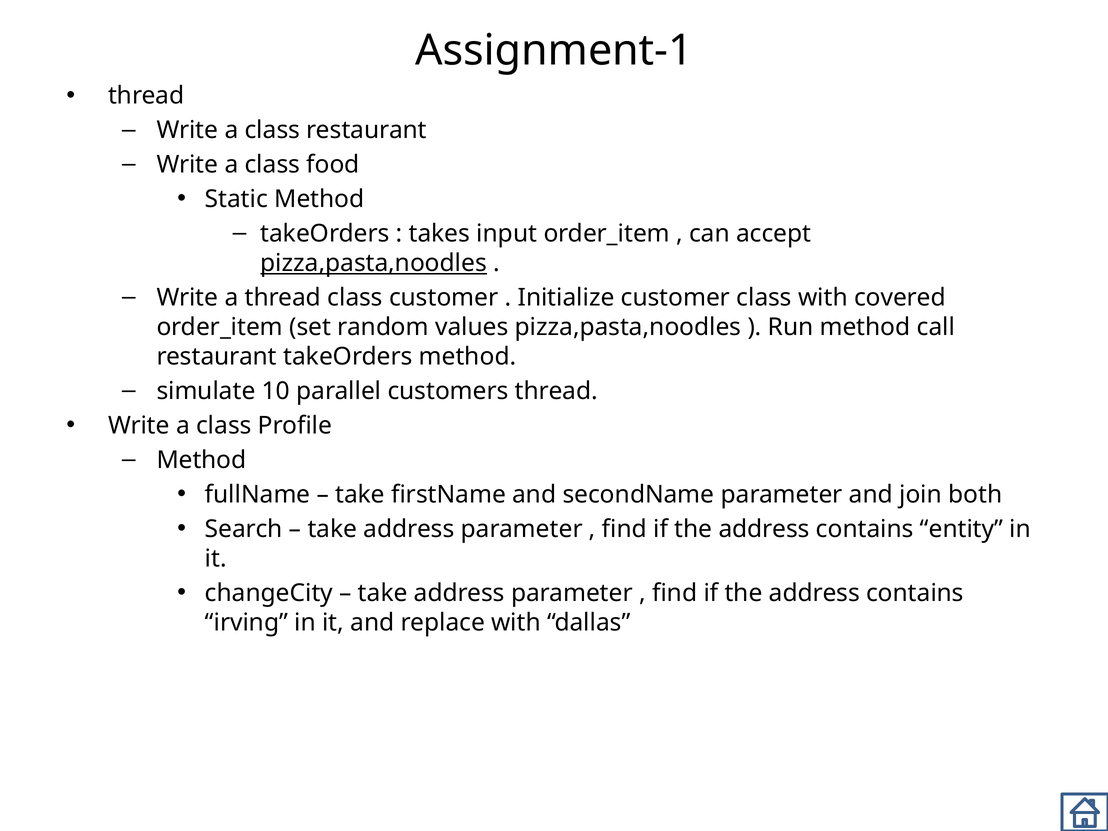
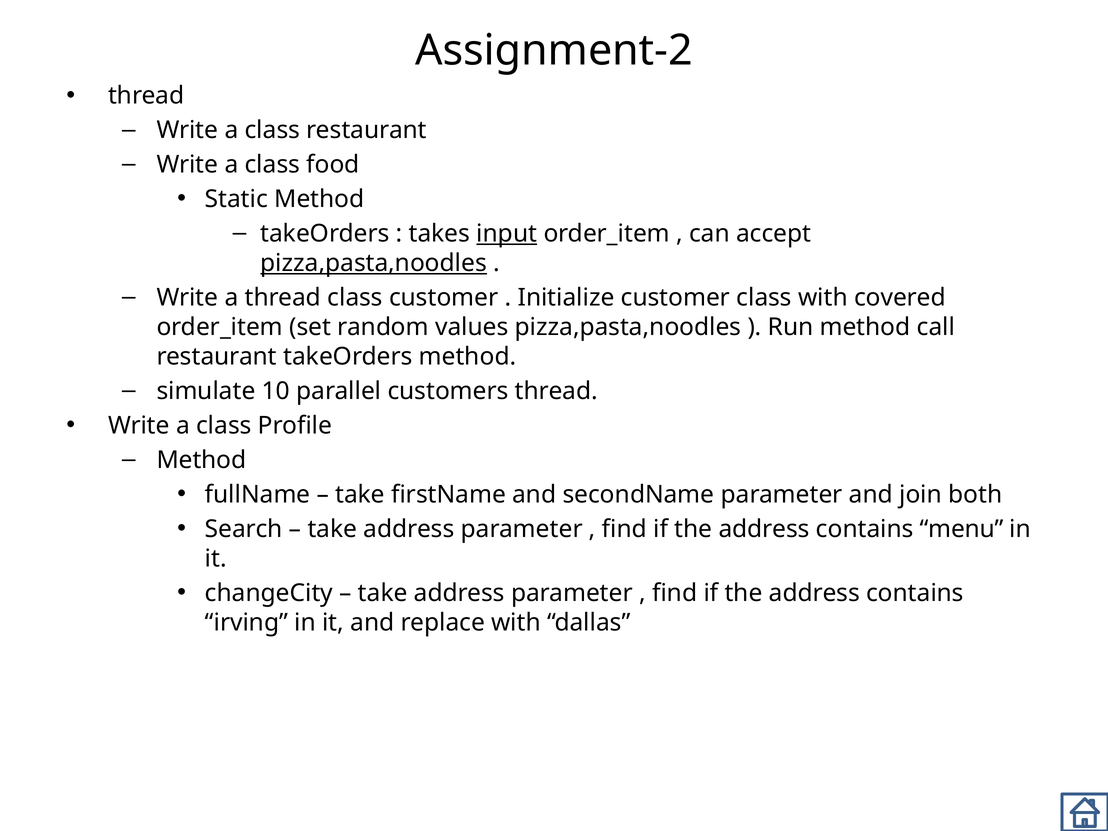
Assignment-1: Assignment-1 -> Assignment-2
input underline: none -> present
entity: entity -> menu
